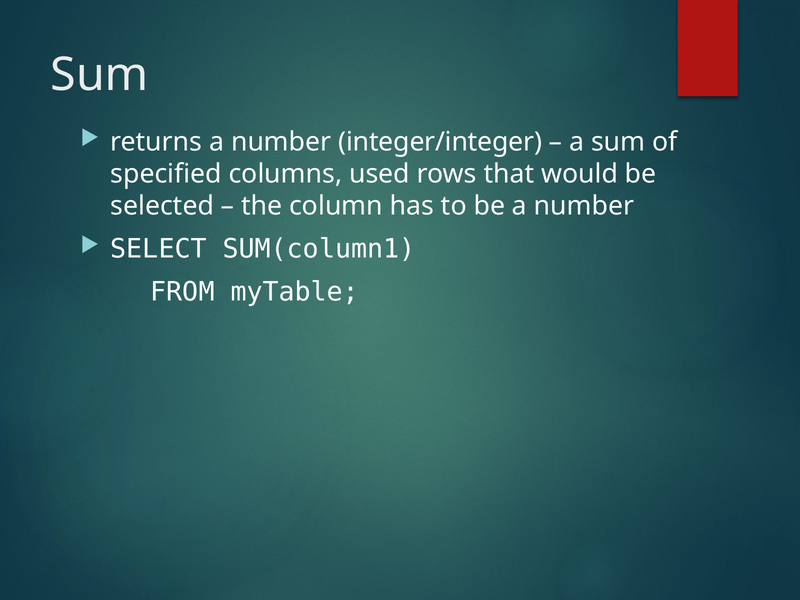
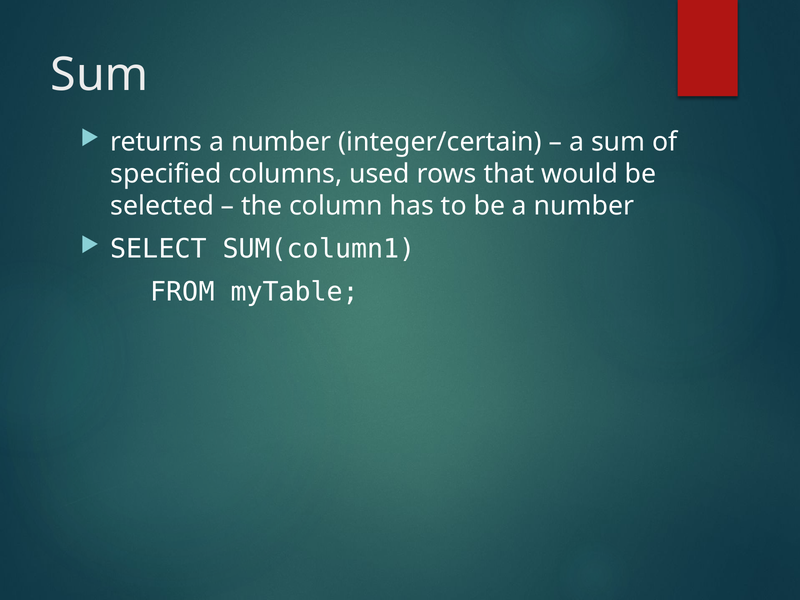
integer/integer: integer/integer -> integer/certain
